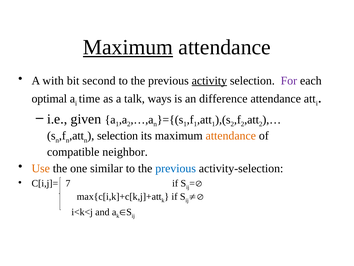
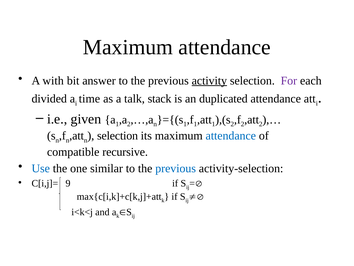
Maximum at (128, 47) underline: present -> none
second: second -> answer
optimal: optimal -> divided
ways: ways -> stack
difference: difference -> duplicated
attendance at (231, 136) colour: orange -> blue
neighbor: neighbor -> recursive
Use colour: orange -> blue
7: 7 -> 9
